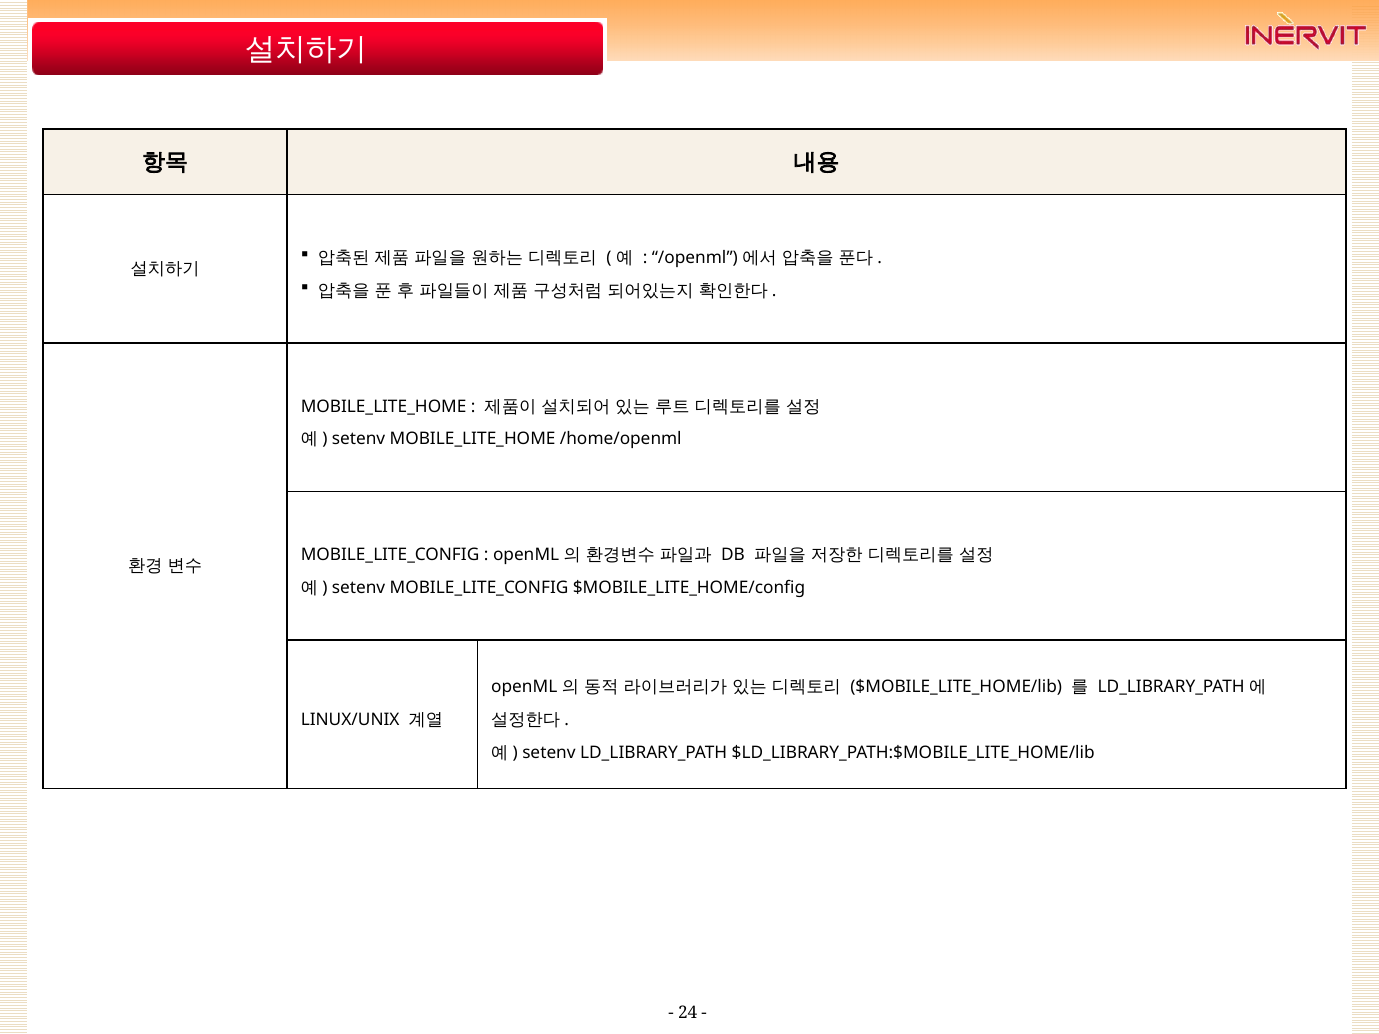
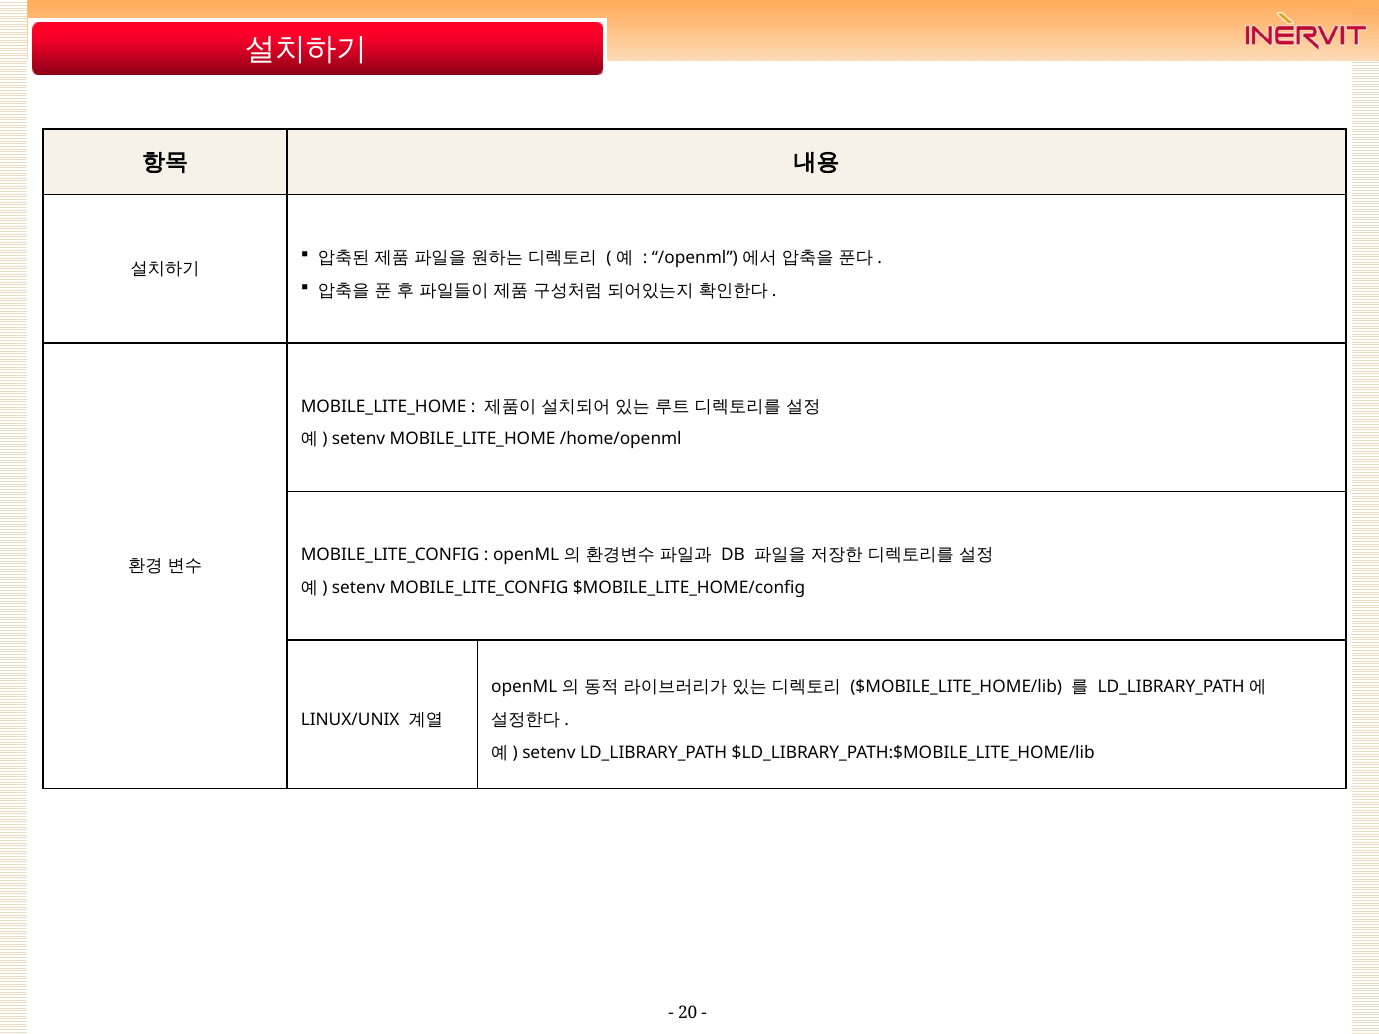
24: 24 -> 20
